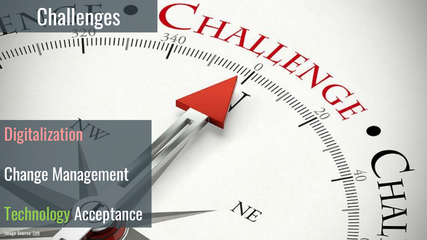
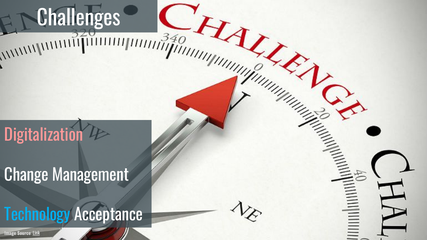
Technology colour: light green -> light blue
